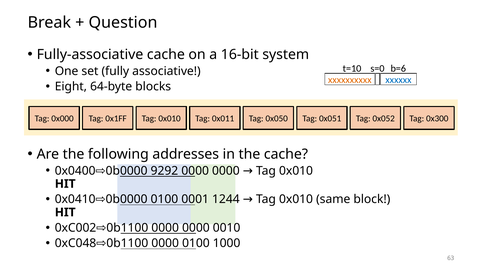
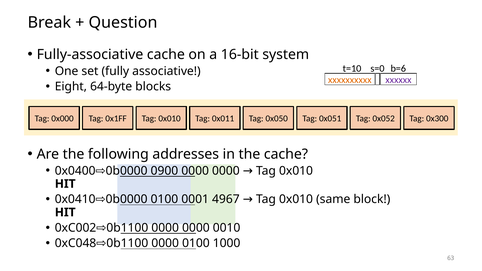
xxxxxx colour: blue -> purple
9292: 9292 -> 0900
1244: 1244 -> 4967
